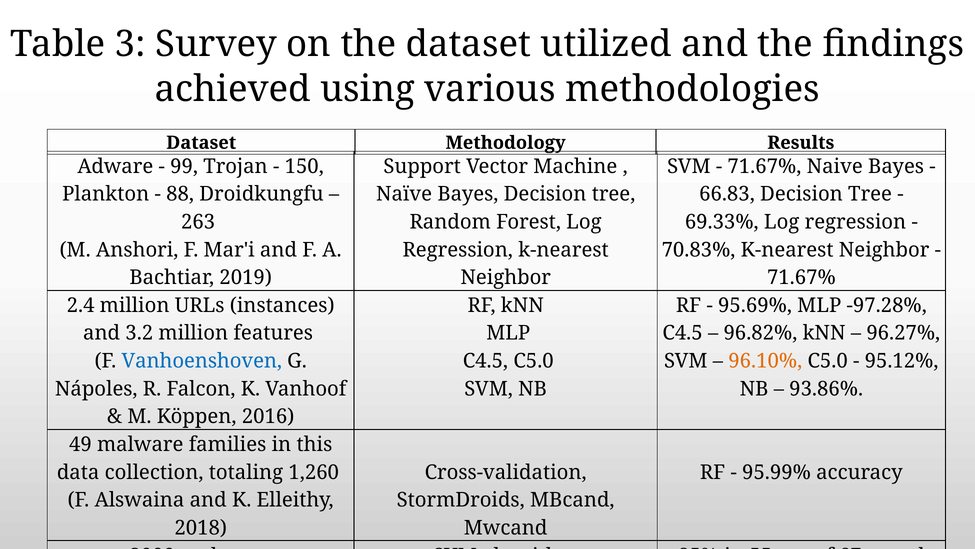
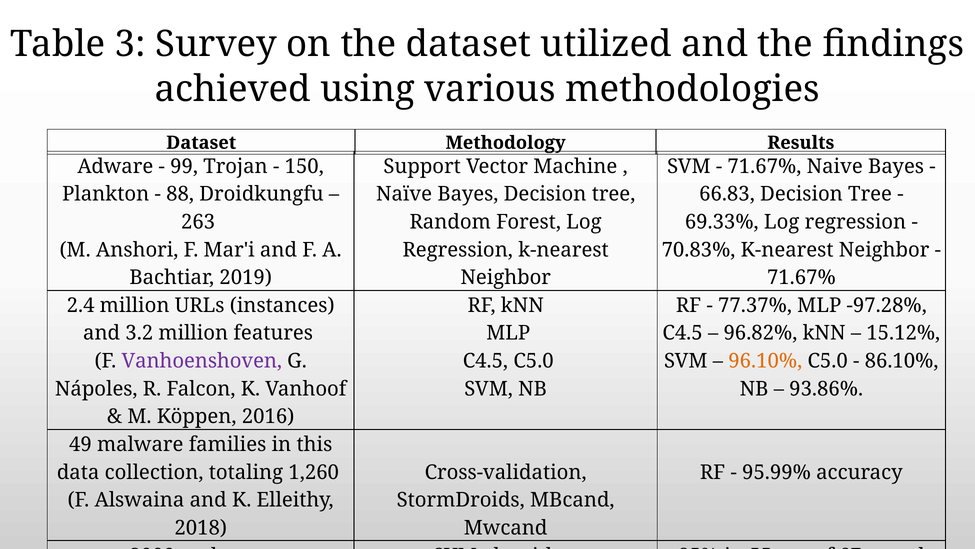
95.69%: 95.69% -> 77.37%
96.27%: 96.27% -> 15.12%
Vanhoenshoven colour: blue -> purple
95.12%: 95.12% -> 86.10%
